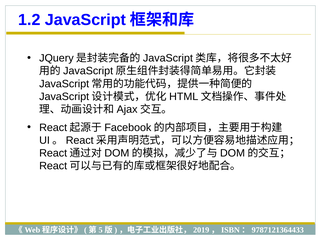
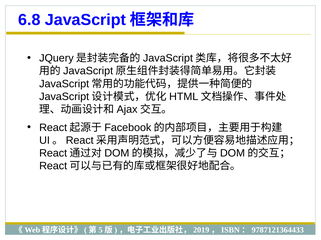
1.2: 1.2 -> 6.8
